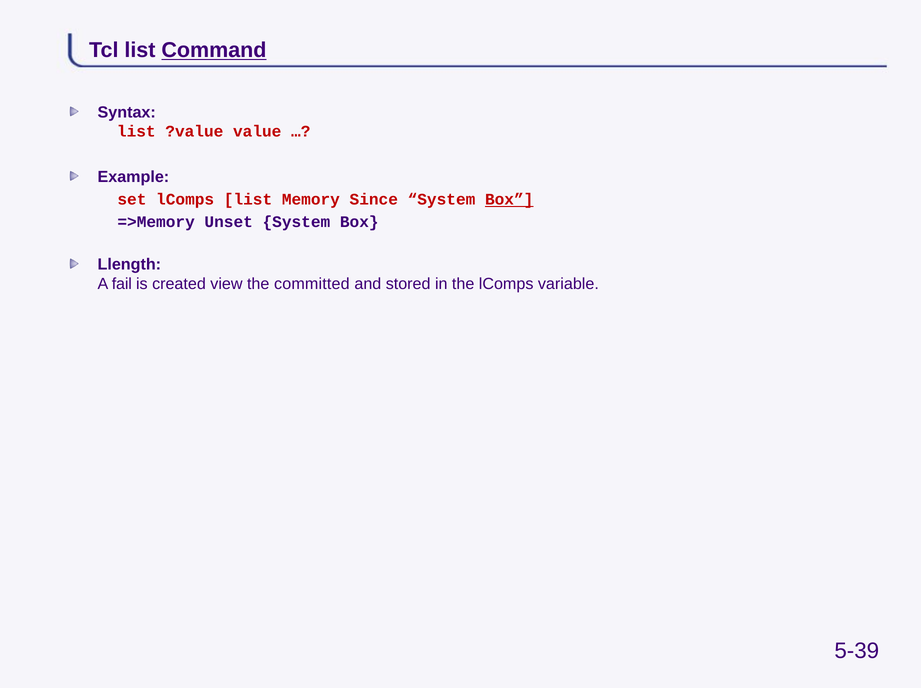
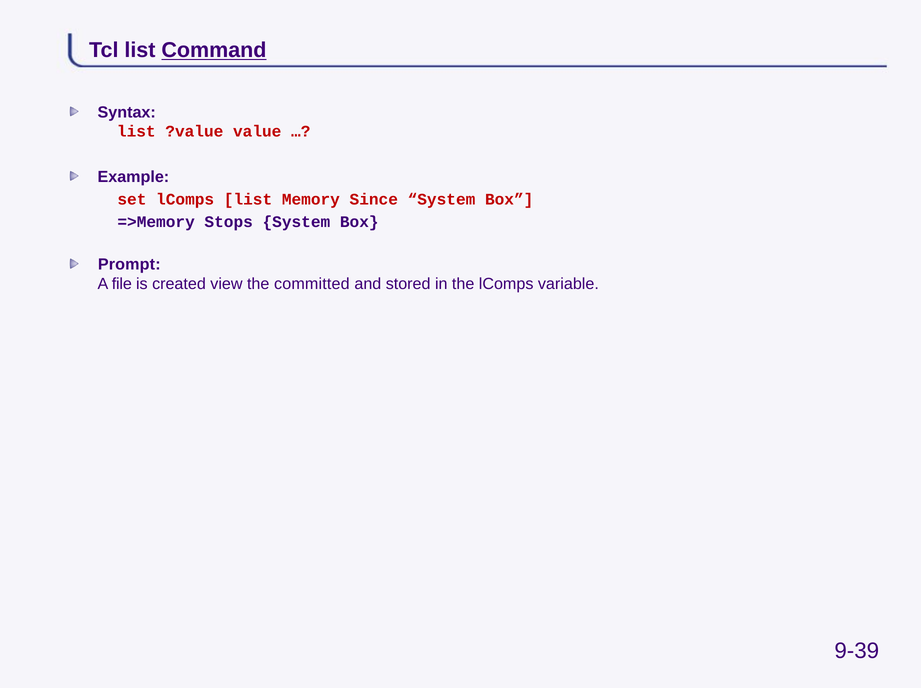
Box at (509, 199) underline: present -> none
Unset: Unset -> Stops
Llength: Llength -> Prompt
fail: fail -> file
5-39: 5-39 -> 9-39
